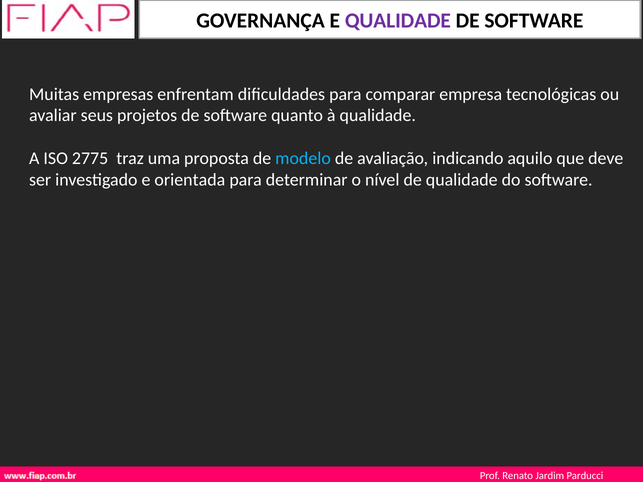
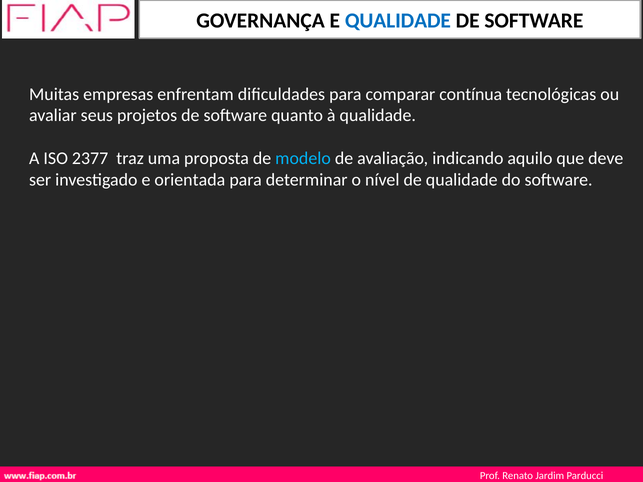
QUALIDADE at (398, 21) colour: purple -> blue
empresa: empresa -> contínua
2775: 2775 -> 2377
